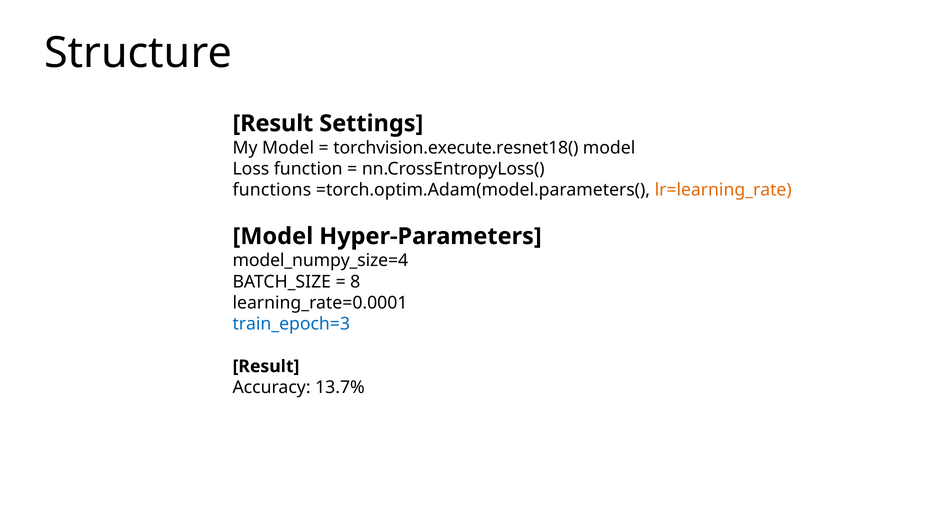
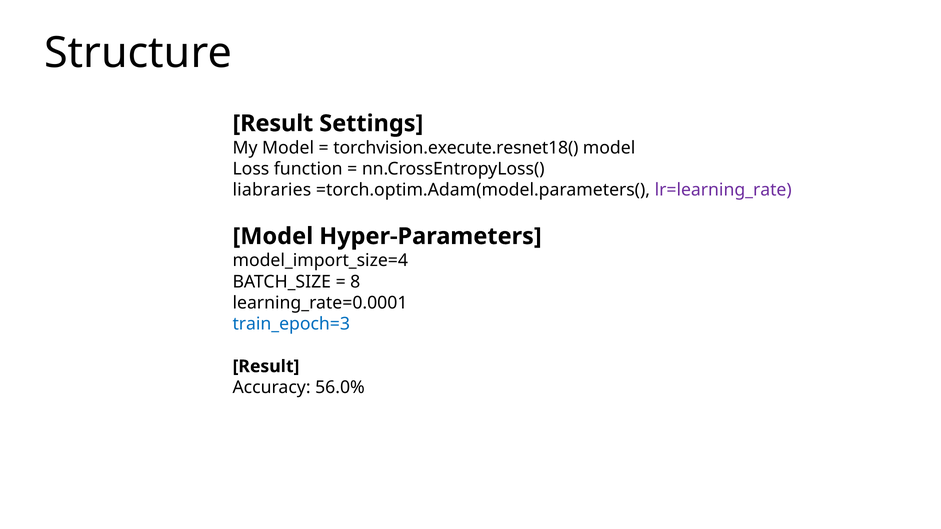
functions: functions -> liabraries
lr=learning_rate colour: orange -> purple
model_numpy_size=4: model_numpy_size=4 -> model_import_size=4
13.7%: 13.7% -> 56.0%
